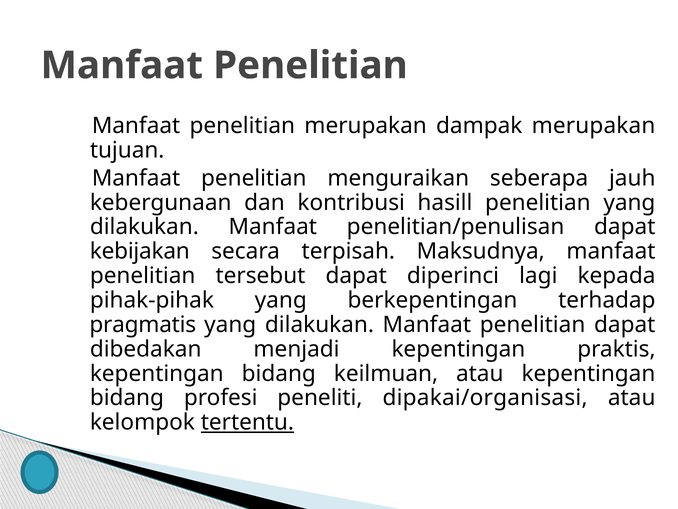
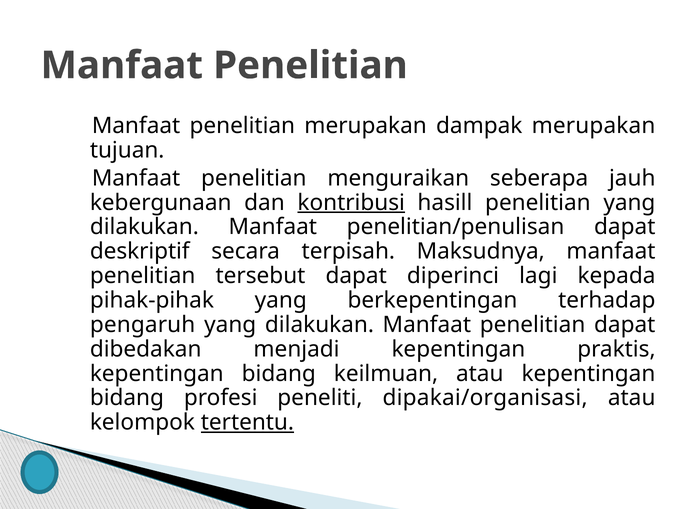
kontribusi underline: none -> present
kebijakan: kebijakan -> deskriptif
pragmatis: pragmatis -> pengaruh
